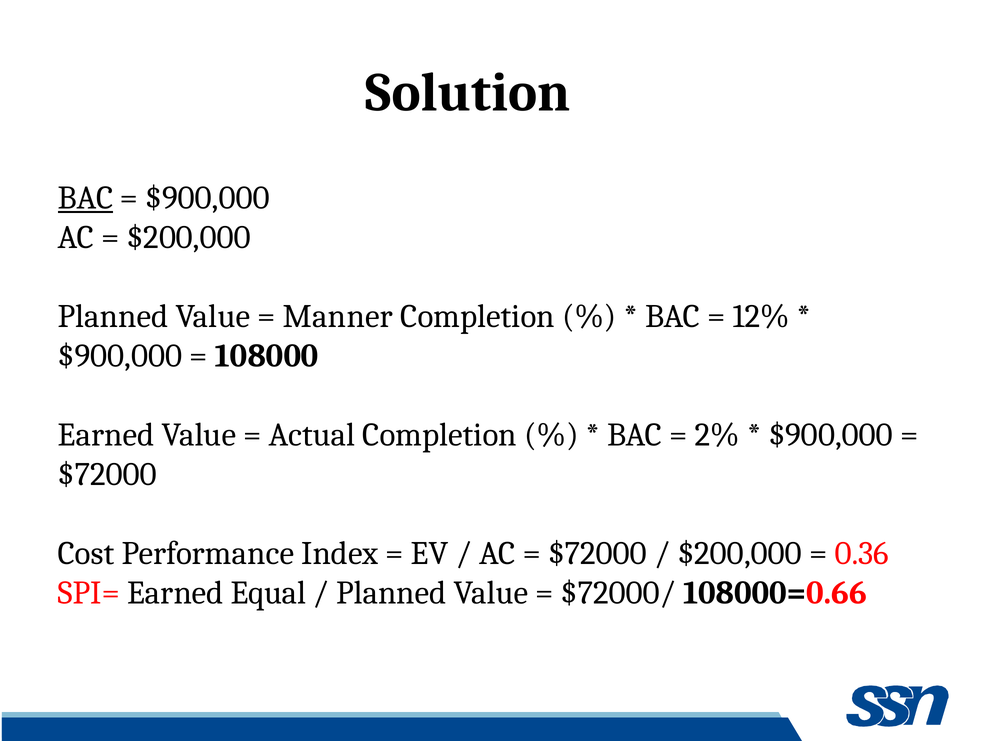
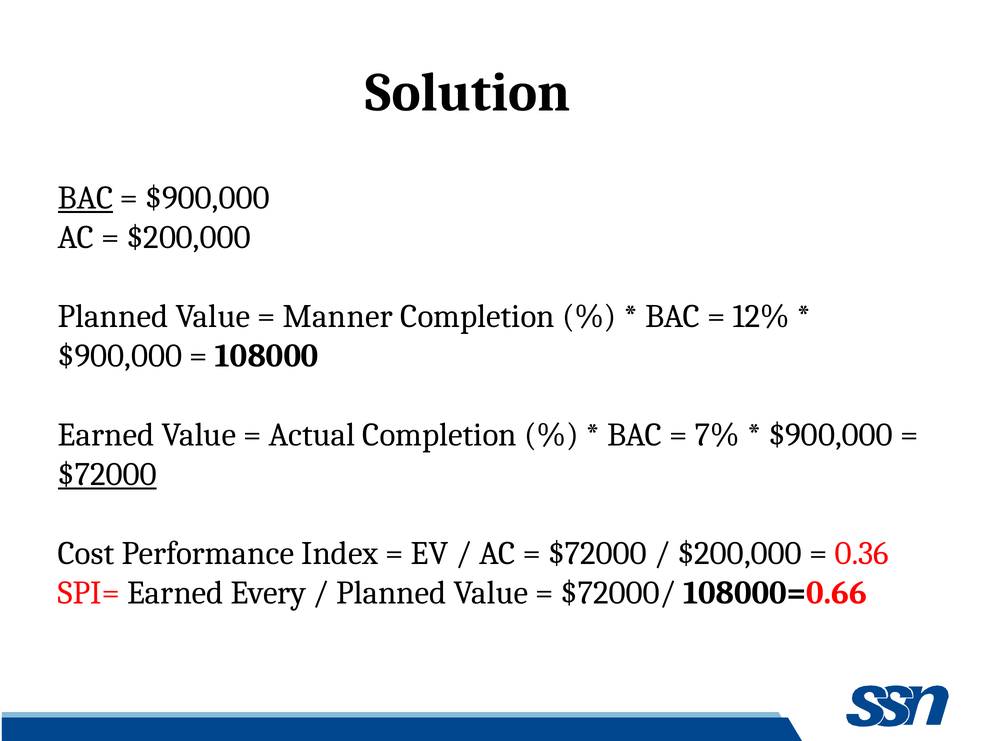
2%: 2% -> 7%
$72000 at (107, 475) underline: none -> present
Equal: Equal -> Every
